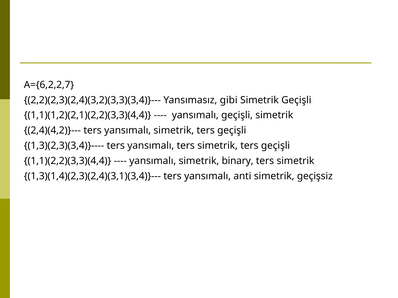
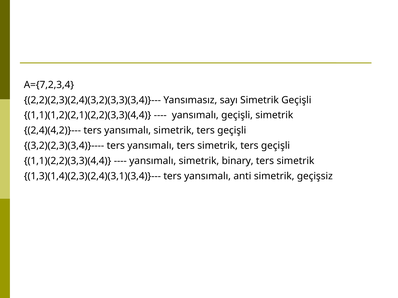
A={6,2,2,7: A={6,2,2,7 -> A={7,2,3,4
gibi: gibi -> sayı
1,3)(2,3)(3,4)}----: 1,3)(2,3)(3,4)}---- -> 3,2)(2,3)(3,4)}----
